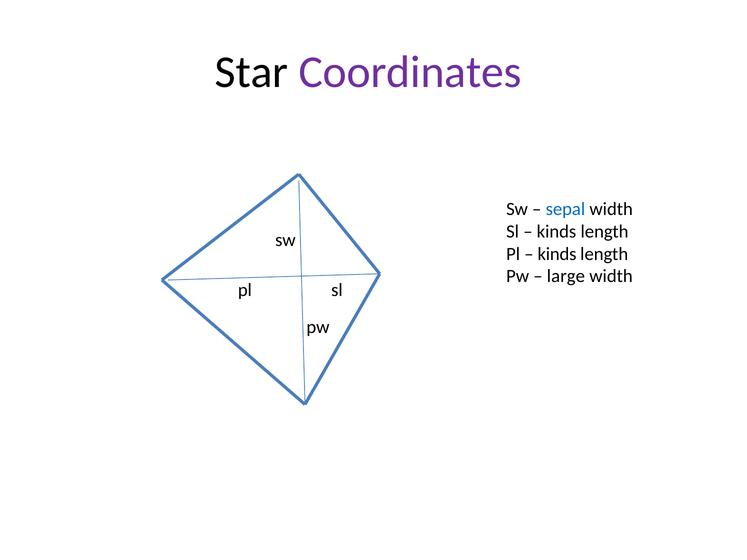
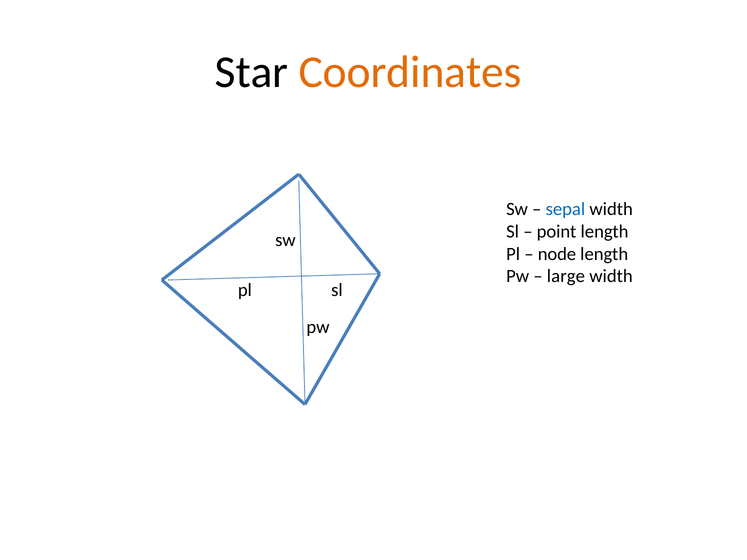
Coordinates colour: purple -> orange
kinds at (556, 232): kinds -> point
kinds at (557, 254): kinds -> node
